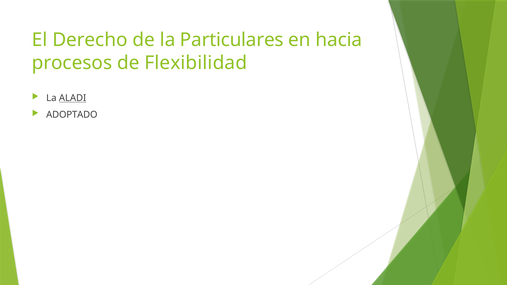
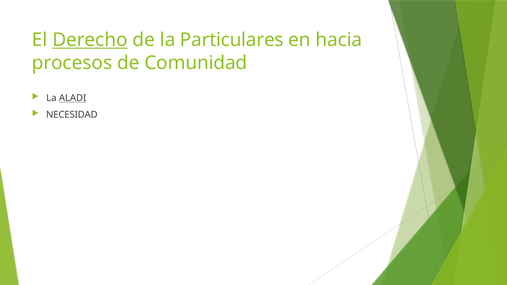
Derecho underline: none -> present
Flexibilidad: Flexibilidad -> Comunidad
ADOPTADO: ADOPTADO -> NECESIDAD
